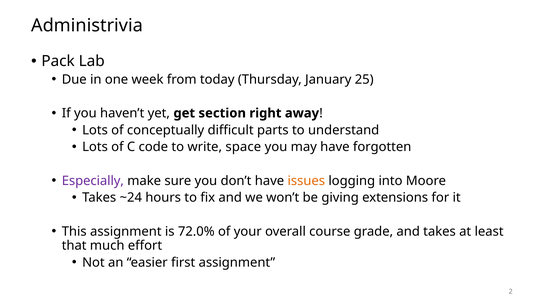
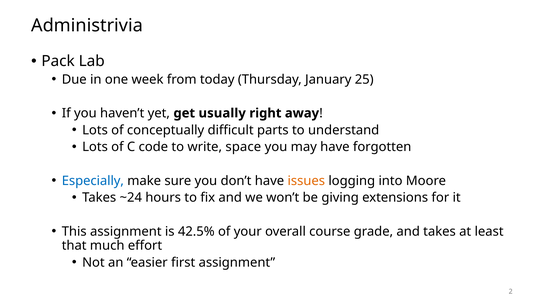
section: section -> usually
Especially colour: purple -> blue
72.0%: 72.0% -> 42.5%
